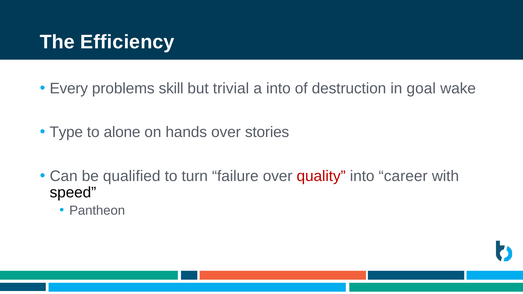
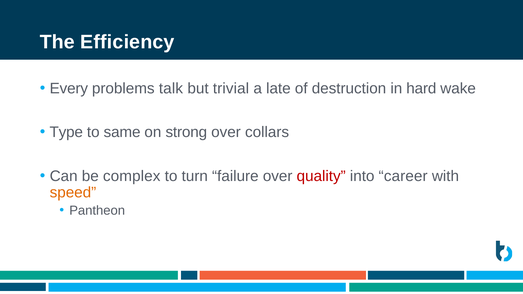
skill: skill -> talk
a into: into -> late
goal: goal -> hard
alone: alone -> same
hands: hands -> strong
stories: stories -> collars
qualified: qualified -> complex
speed colour: black -> orange
